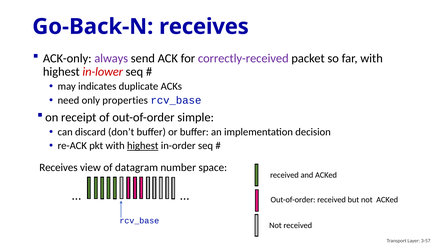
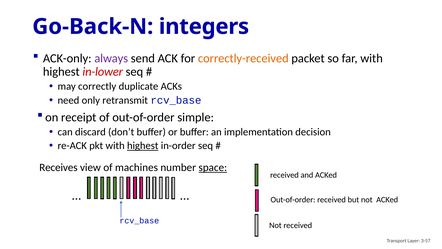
Go-Back-N receives: receives -> integers
correctly-received colour: purple -> orange
indicates: indicates -> correctly
properties: properties -> retransmit
datagram: datagram -> machines
space underline: none -> present
